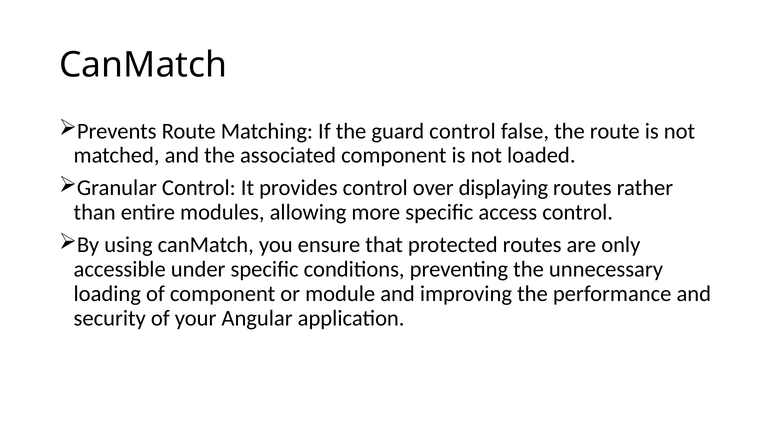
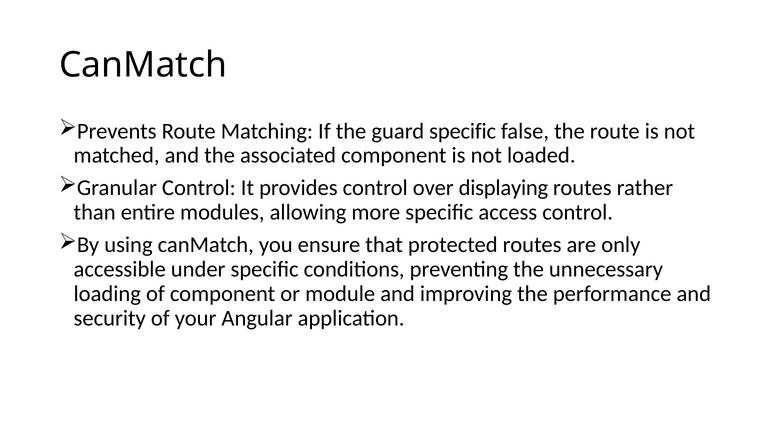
guard control: control -> specific
